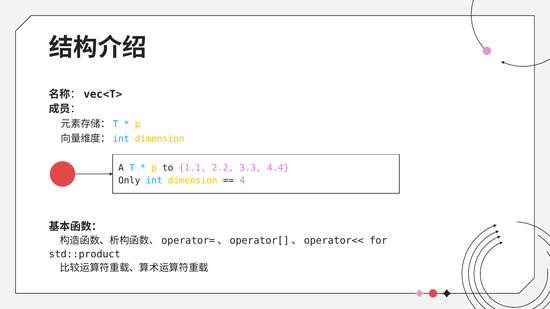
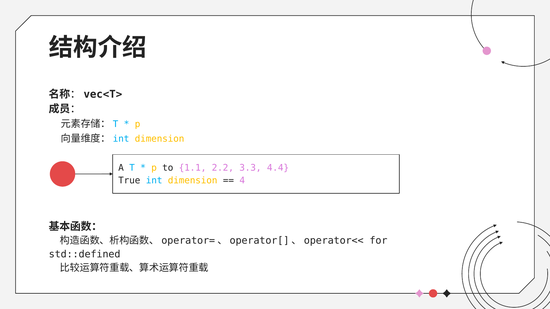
Only: Only -> True
std::product: std::product -> std::defined
